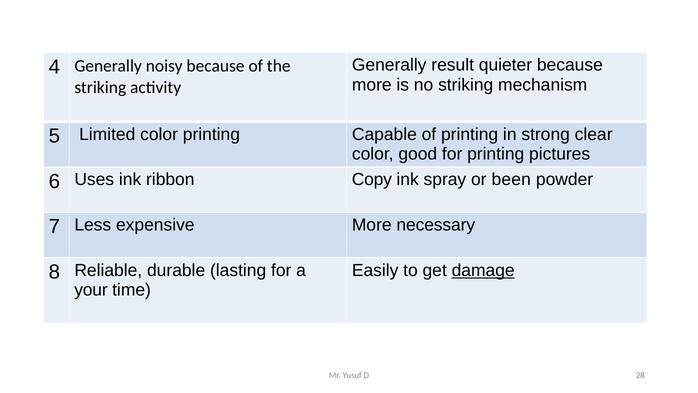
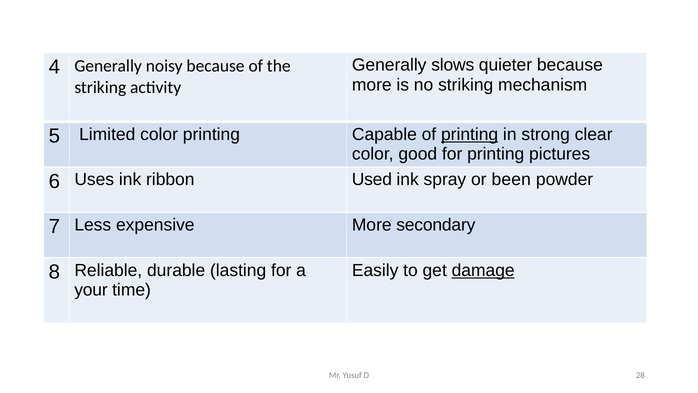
result: result -> slows
printing at (470, 134) underline: none -> present
Copy: Copy -> Used
necessary: necessary -> secondary
